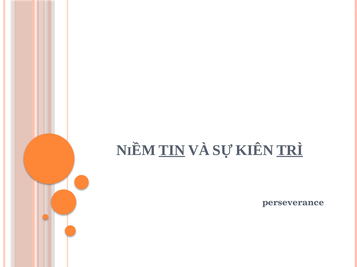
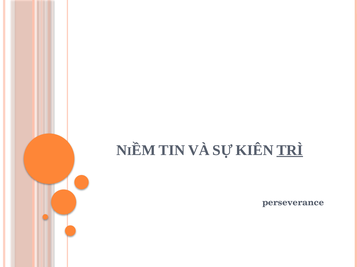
TIN underline: present -> none
